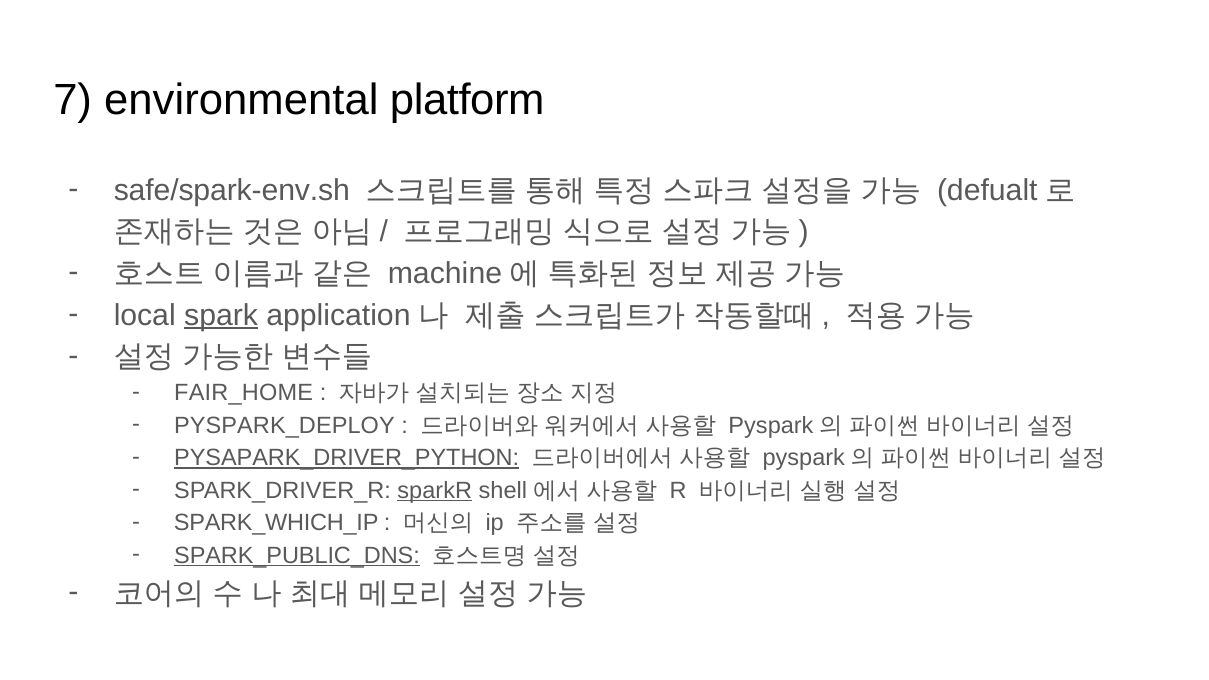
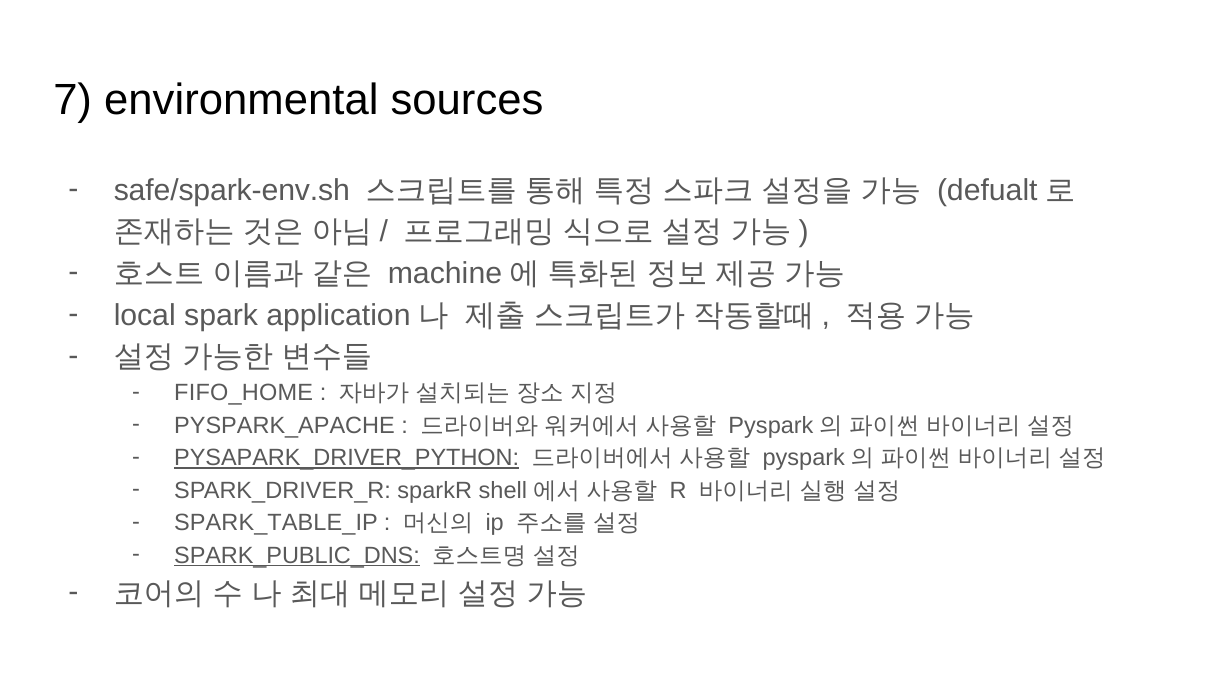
platform: platform -> sources
spark underline: present -> none
FAIR_HOME: FAIR_HOME -> FIFO_HOME
PYSPARK_DEPLOY: PYSPARK_DEPLOY -> PYSPARK_APACHE
sparkR underline: present -> none
SPARK_WHICH_IP: SPARK_WHICH_IP -> SPARK_TABLE_IP
